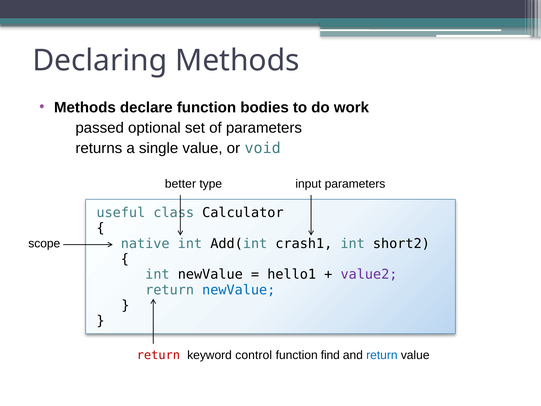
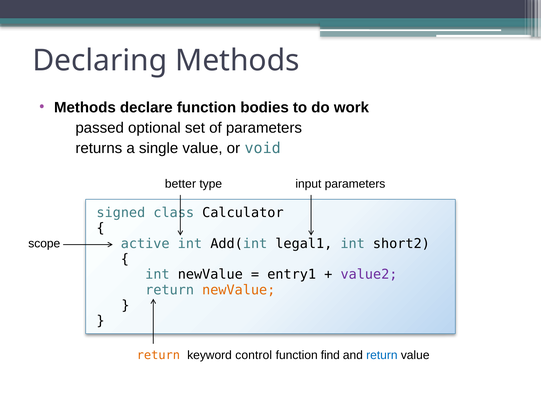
useful: useful -> signed
native: native -> active
crash1: crash1 -> legal1
hello1: hello1 -> entry1
newValue at (239, 290) colour: blue -> orange
return at (158, 355) colour: red -> orange
